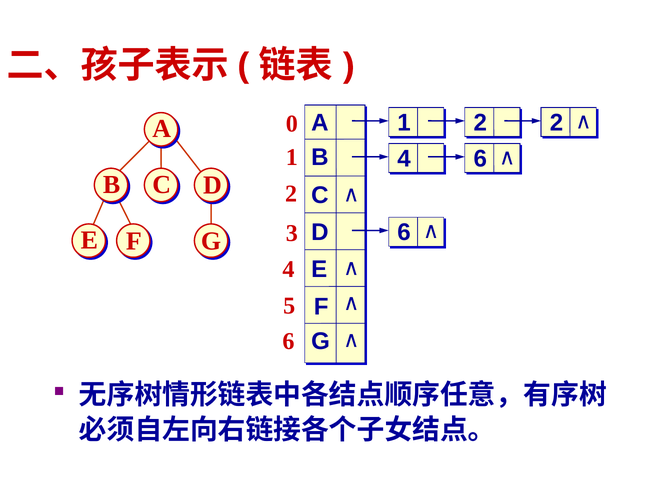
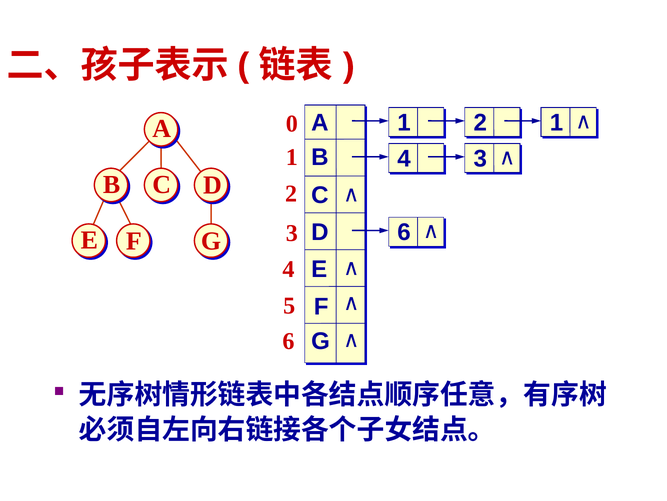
2 2: 2 -> 1
4 6: 6 -> 3
